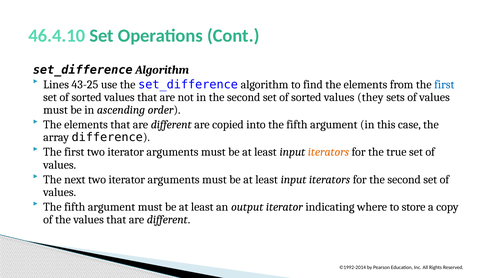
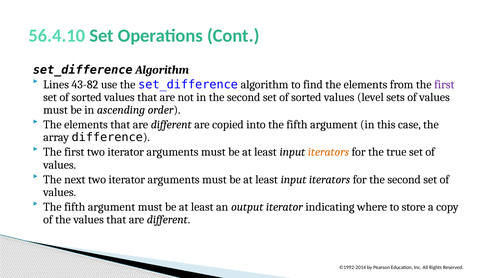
46.4.10: 46.4.10 -> 56.4.10
43-25: 43-25 -> 43-82
first at (444, 84) colour: blue -> purple
they: they -> level
